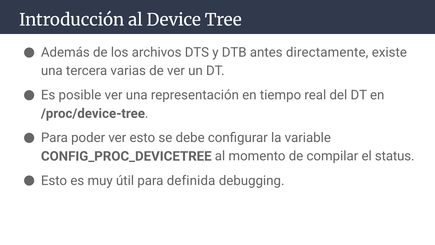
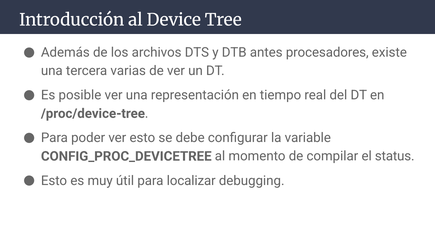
directamente: directamente -> procesadores
definida: definida -> localizar
